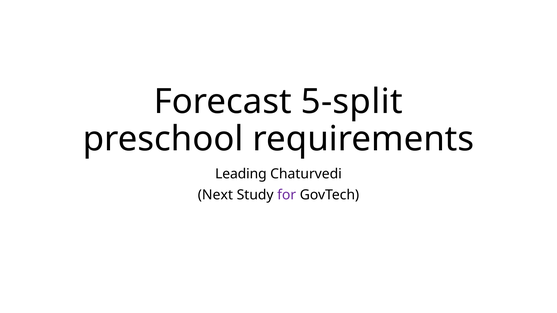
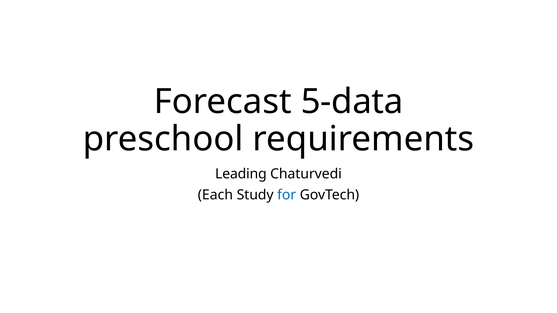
5-split: 5-split -> 5-data
Next: Next -> Each
for colour: purple -> blue
